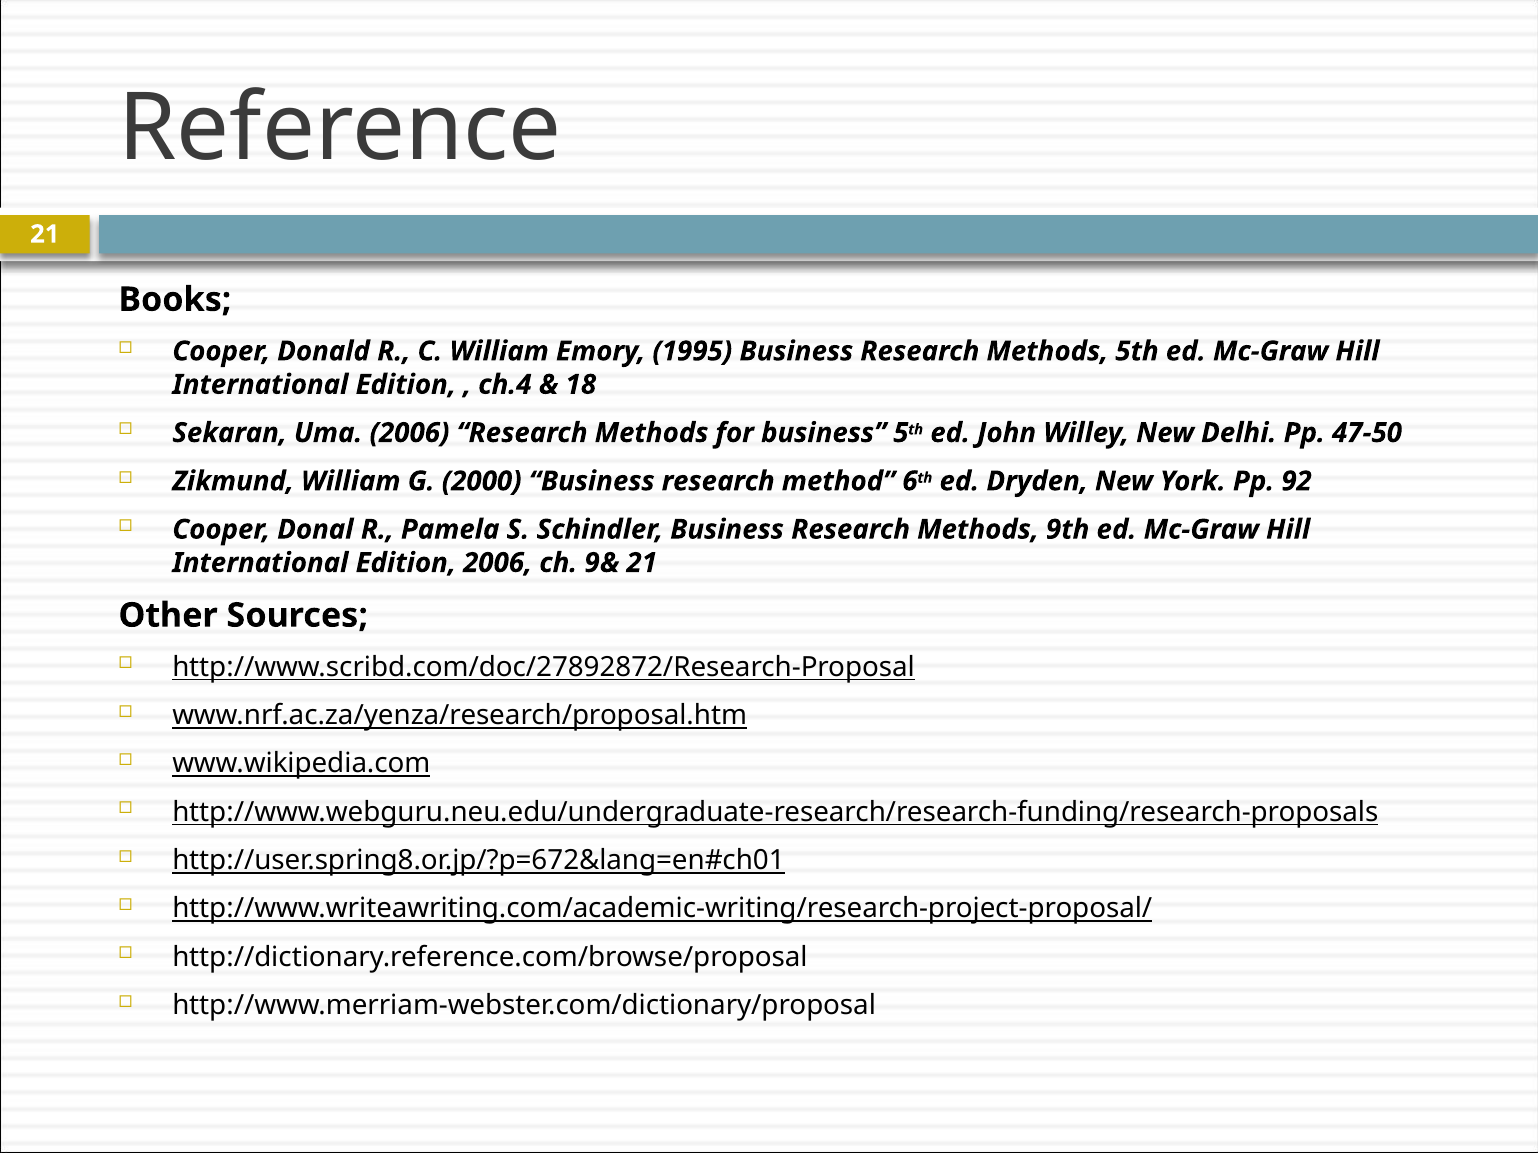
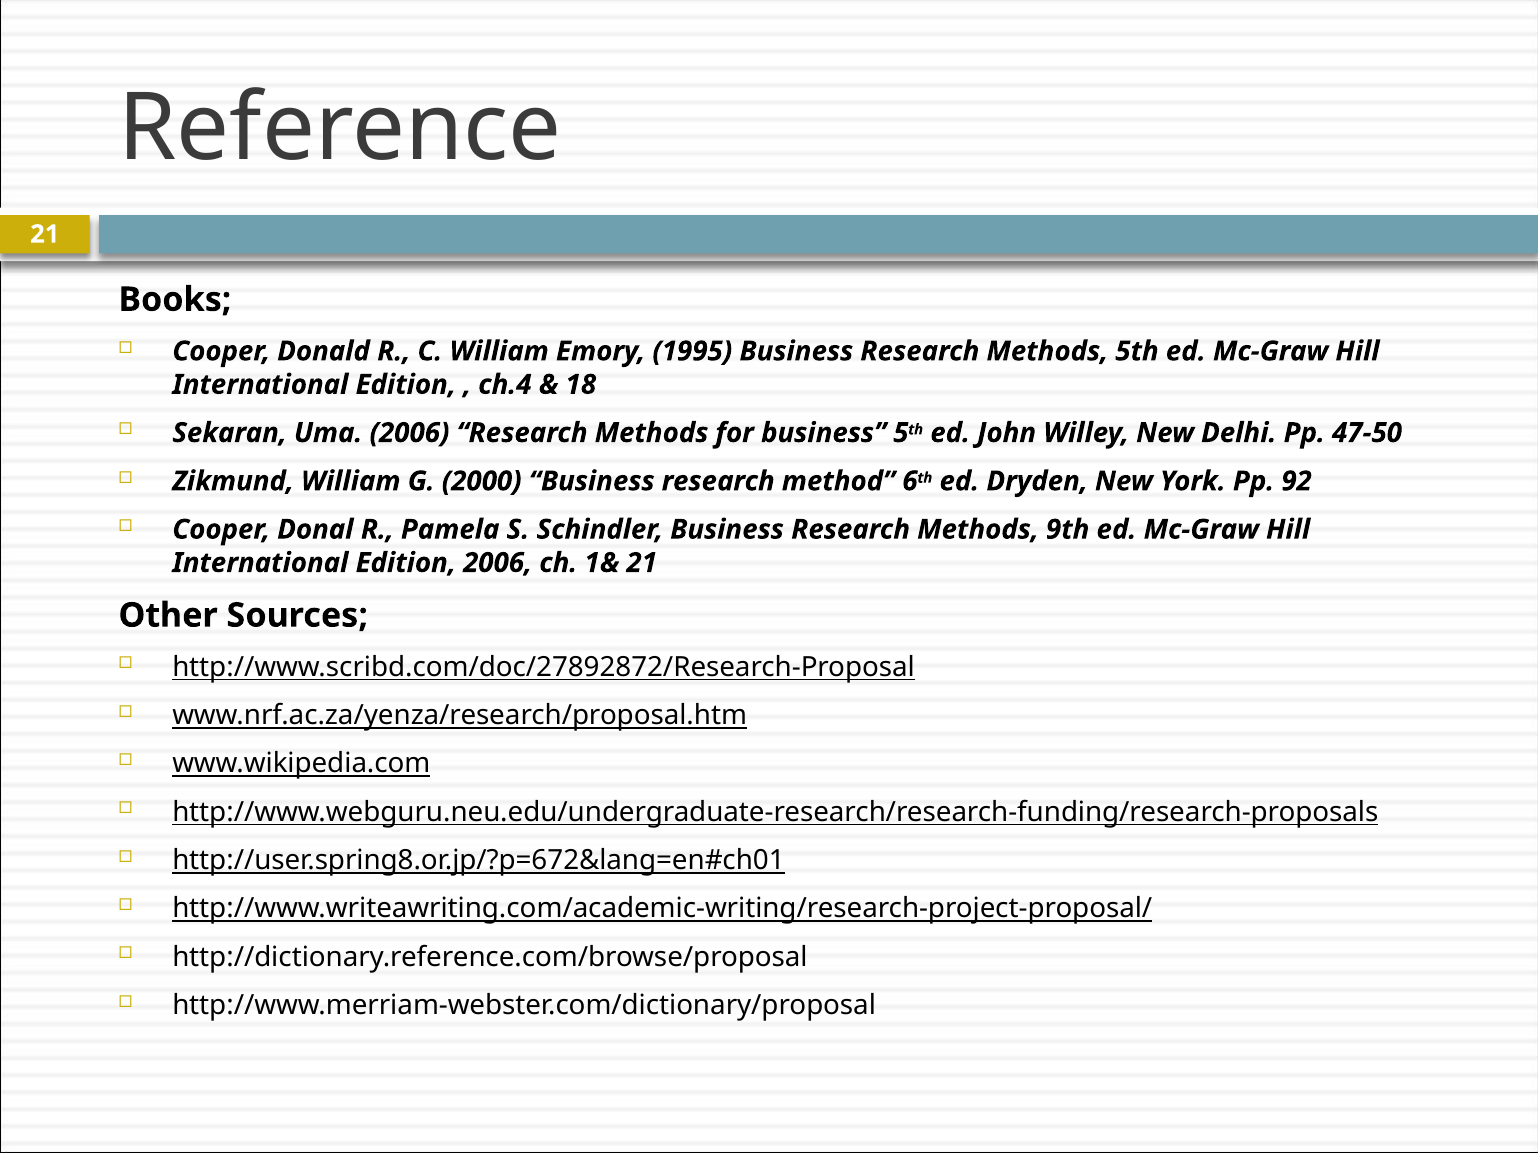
9&: 9& -> 1&
